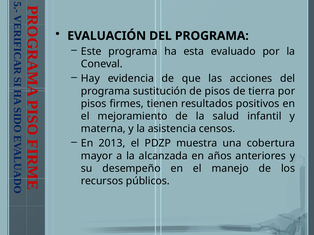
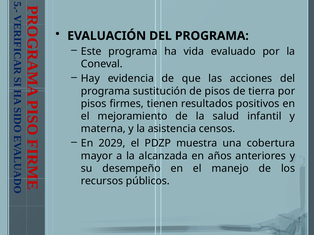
esta: esta -> vida
2013: 2013 -> 2029
